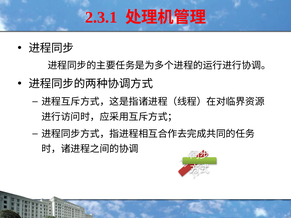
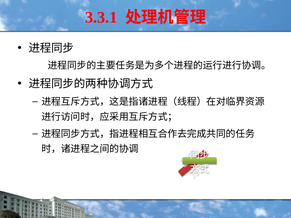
2.3.1: 2.3.1 -> 3.3.1
